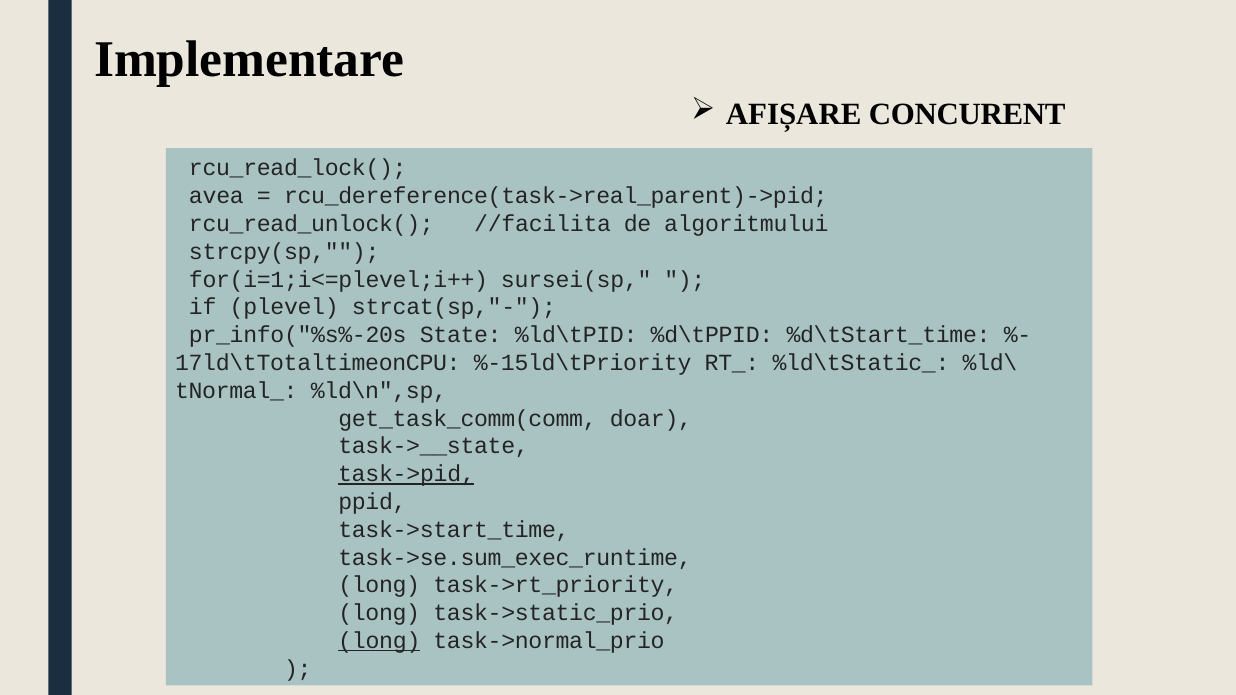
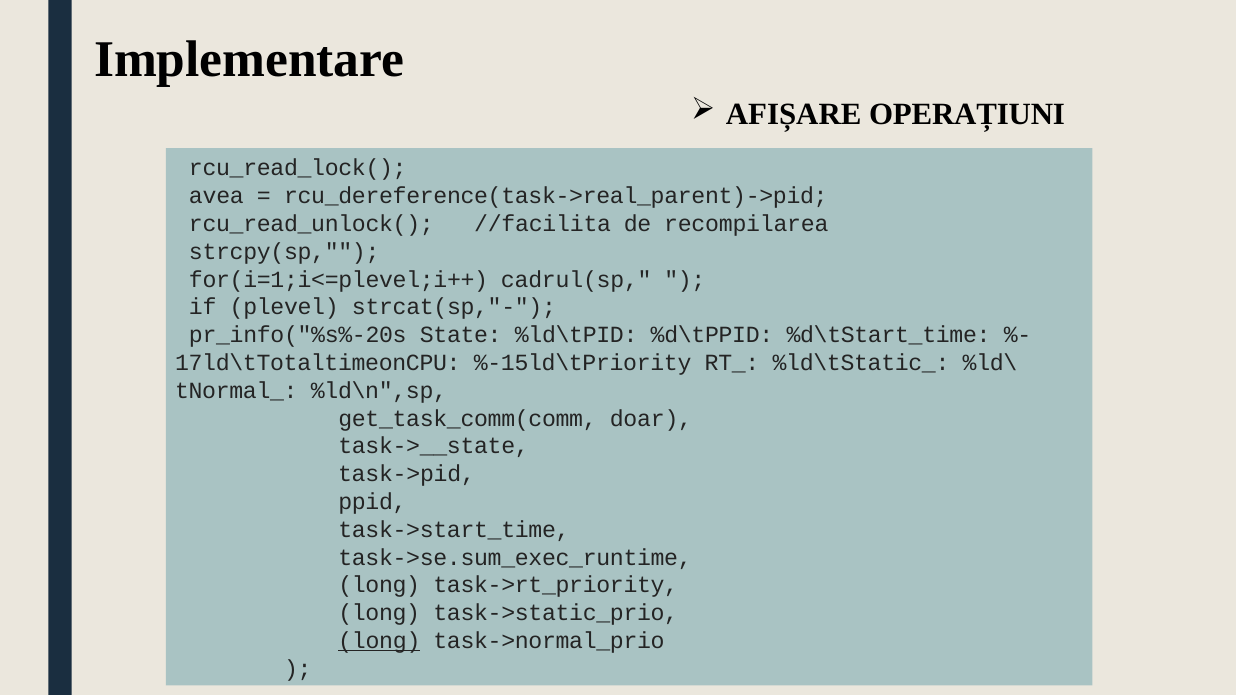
CONCURENT: CONCURENT -> OPERAȚIUNI
algoritmului: algoritmului -> recompilarea
sursei(sp: sursei(sp -> cadrul(sp
task->pid underline: present -> none
